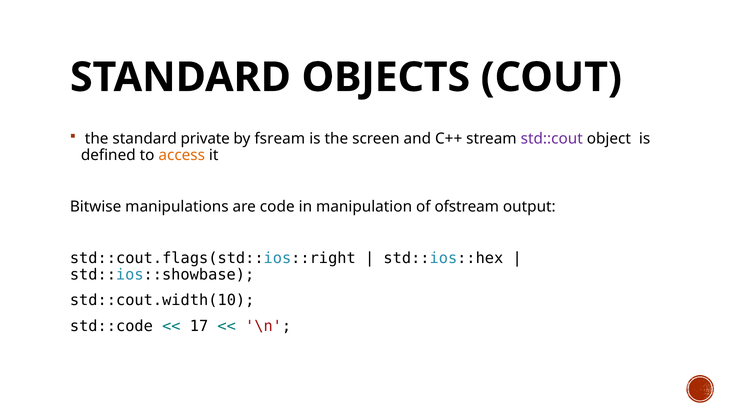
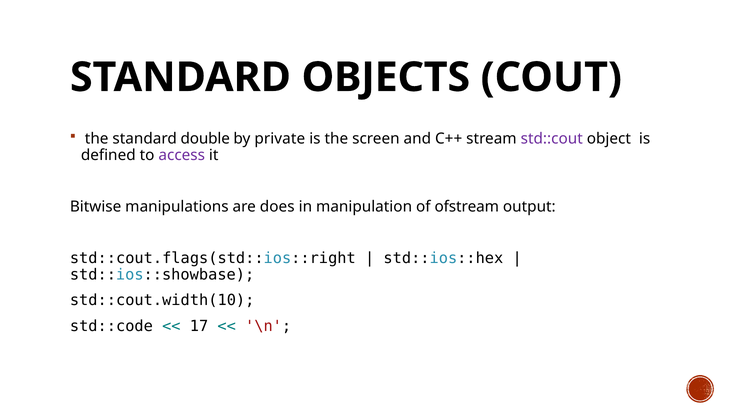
private: private -> double
fsream: fsream -> private
access colour: orange -> purple
code: code -> does
